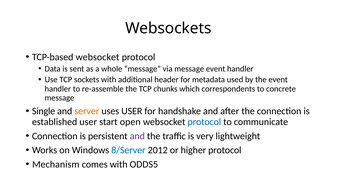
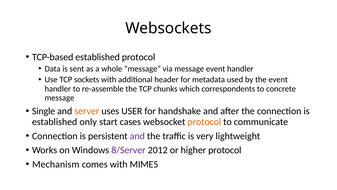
TCP-based websocket: websocket -> established
established user: user -> only
open: open -> cases
protocol at (204, 122) colour: blue -> orange
8/Server colour: blue -> purple
ODDS5: ODDS5 -> MIME5
